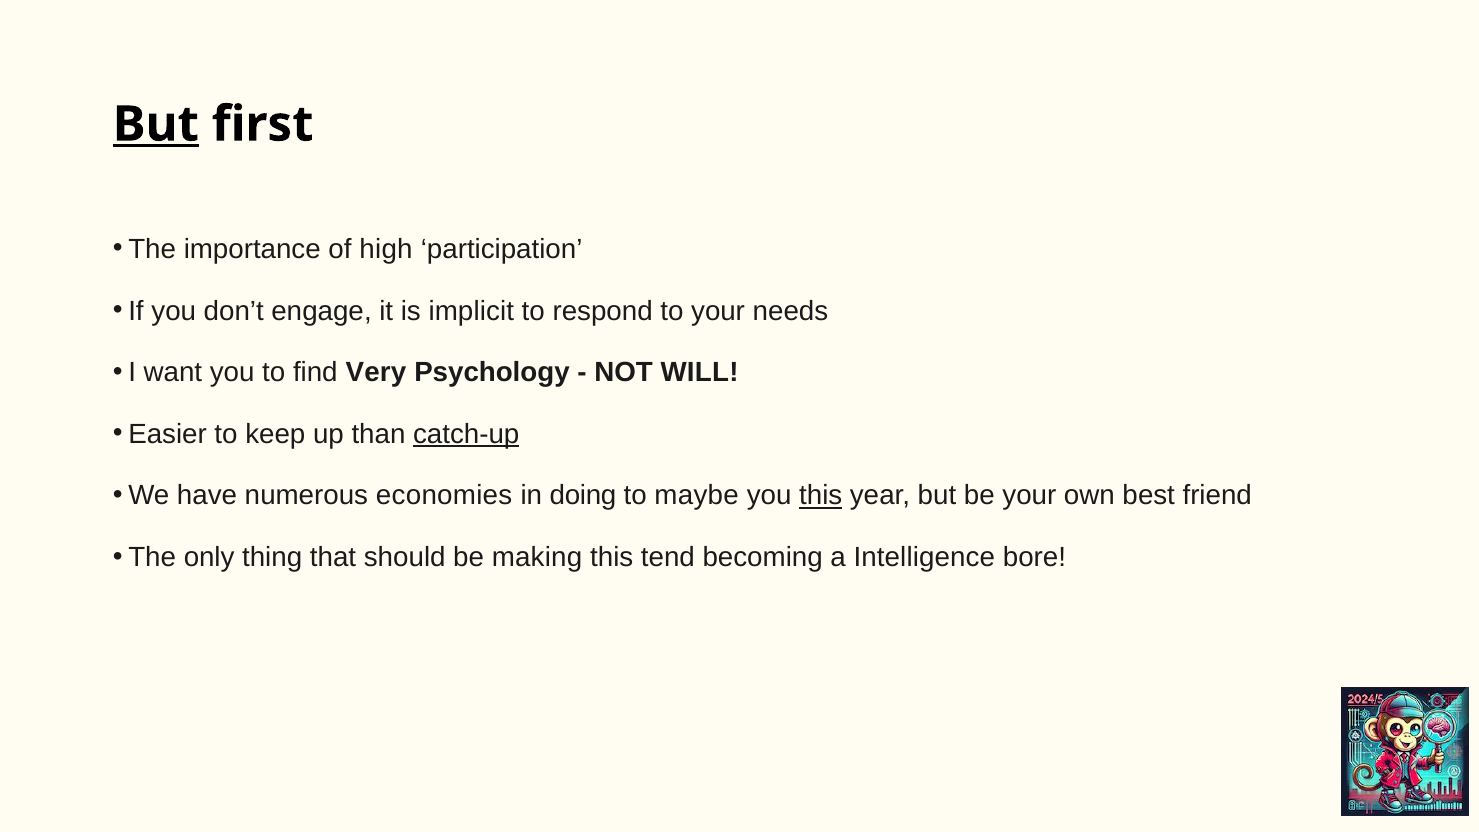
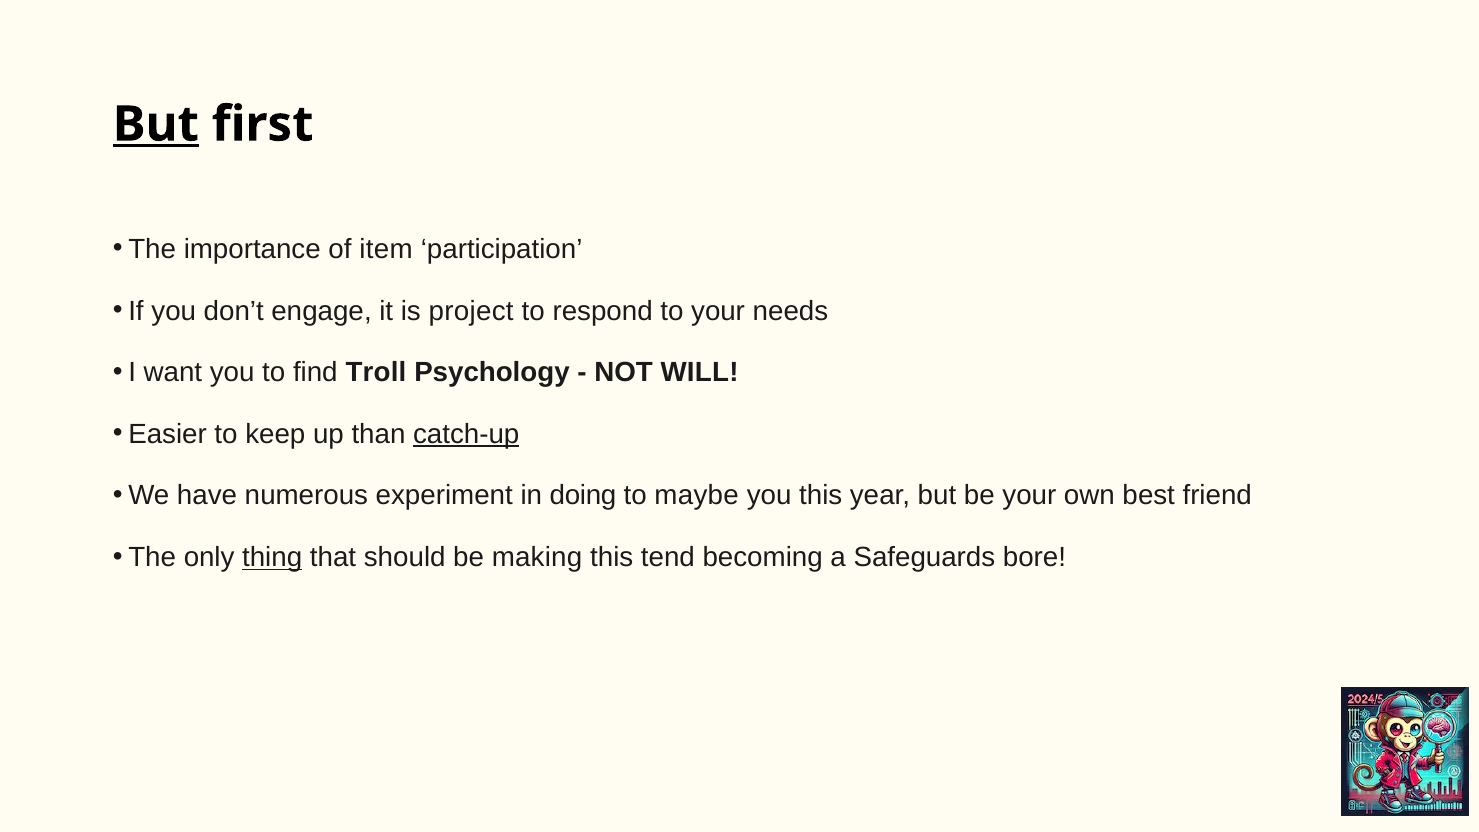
high: high -> item
implicit: implicit -> project
Very: Very -> Troll
economies: economies -> experiment
this at (821, 496) underline: present -> none
thing underline: none -> present
Intelligence: Intelligence -> Safeguards
